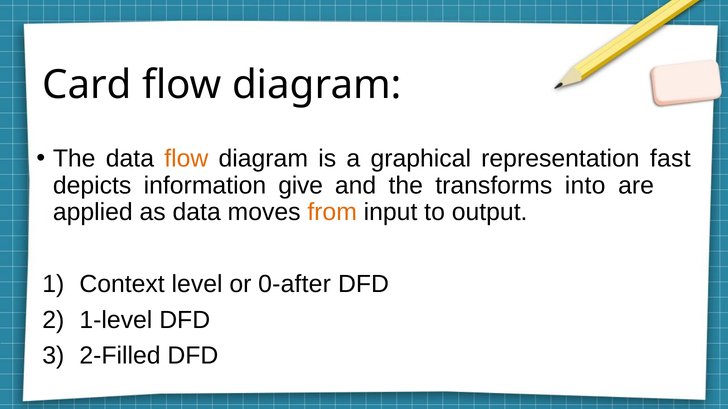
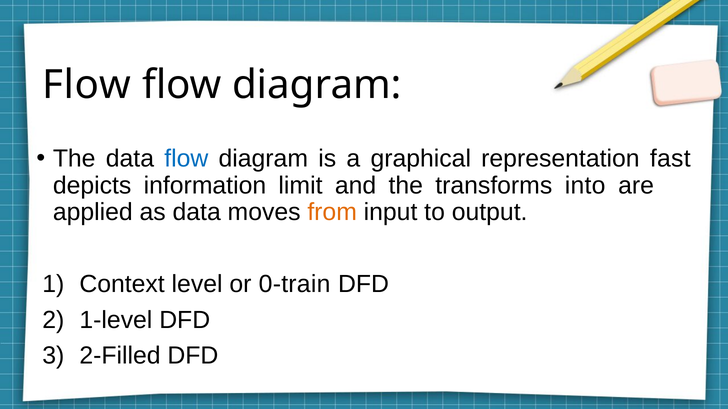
Card at (87, 85): Card -> Flow
flow at (186, 159) colour: orange -> blue
give: give -> limit
0-after: 0-after -> 0-train
